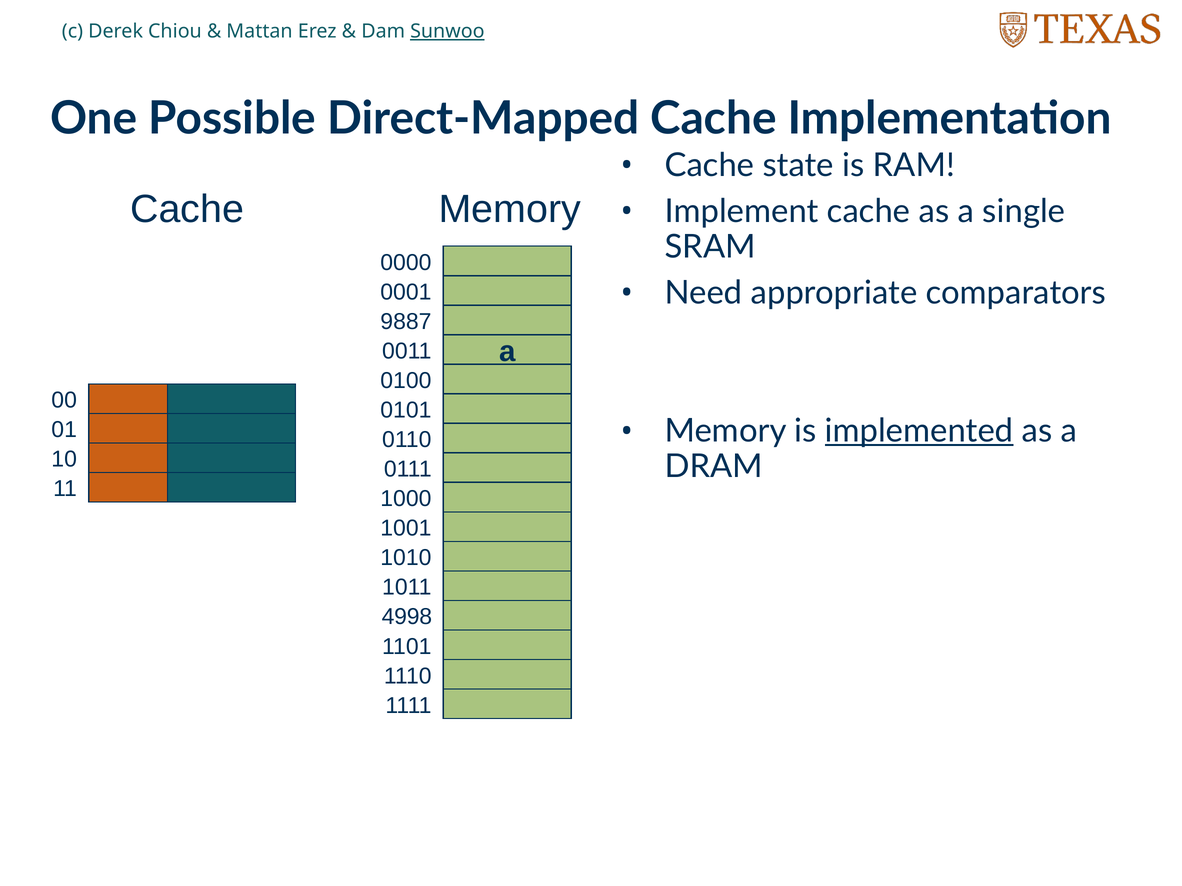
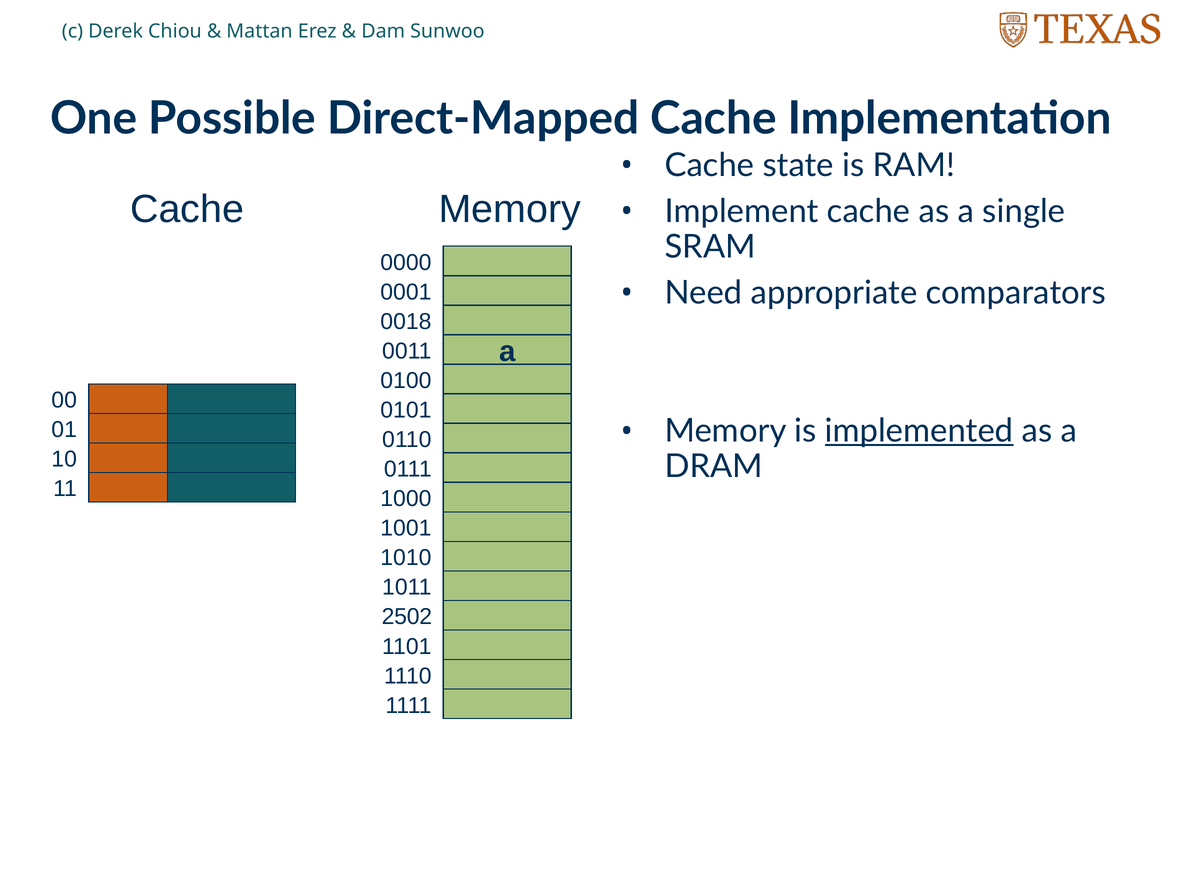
Sunwoo underline: present -> none
9887: 9887 -> 0018
4998: 4998 -> 2502
